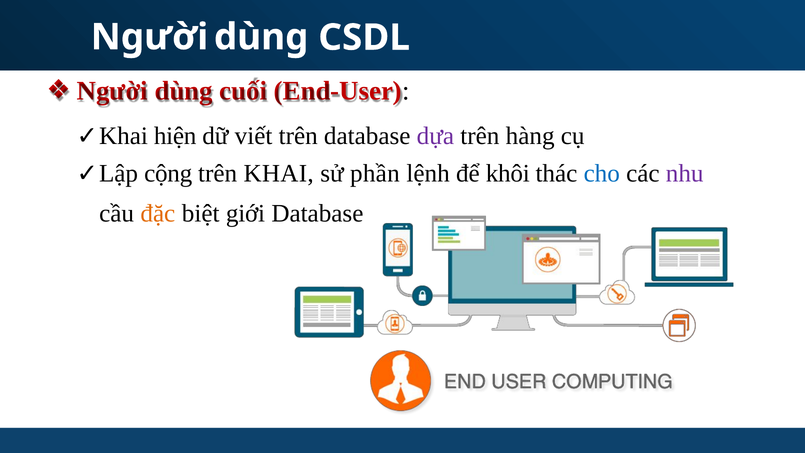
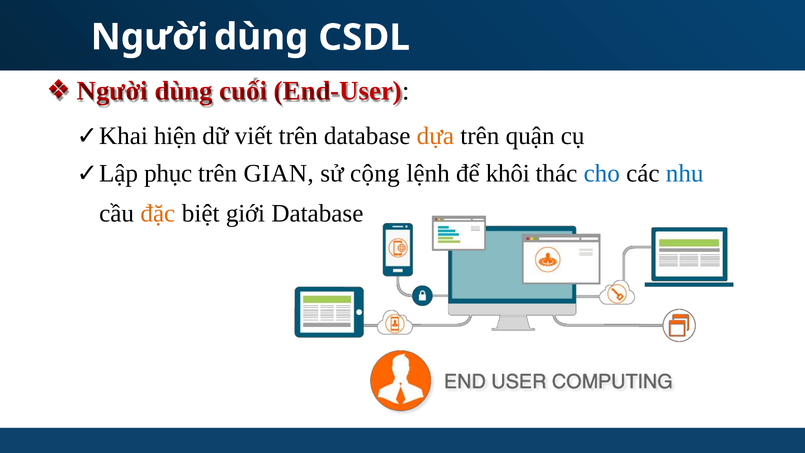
dựa colour: purple -> orange
hàng: hàng -> quận
cộng: cộng -> phục
KHAI: KHAI -> GIAN
phần: phần -> cộng
nhu colour: purple -> blue
